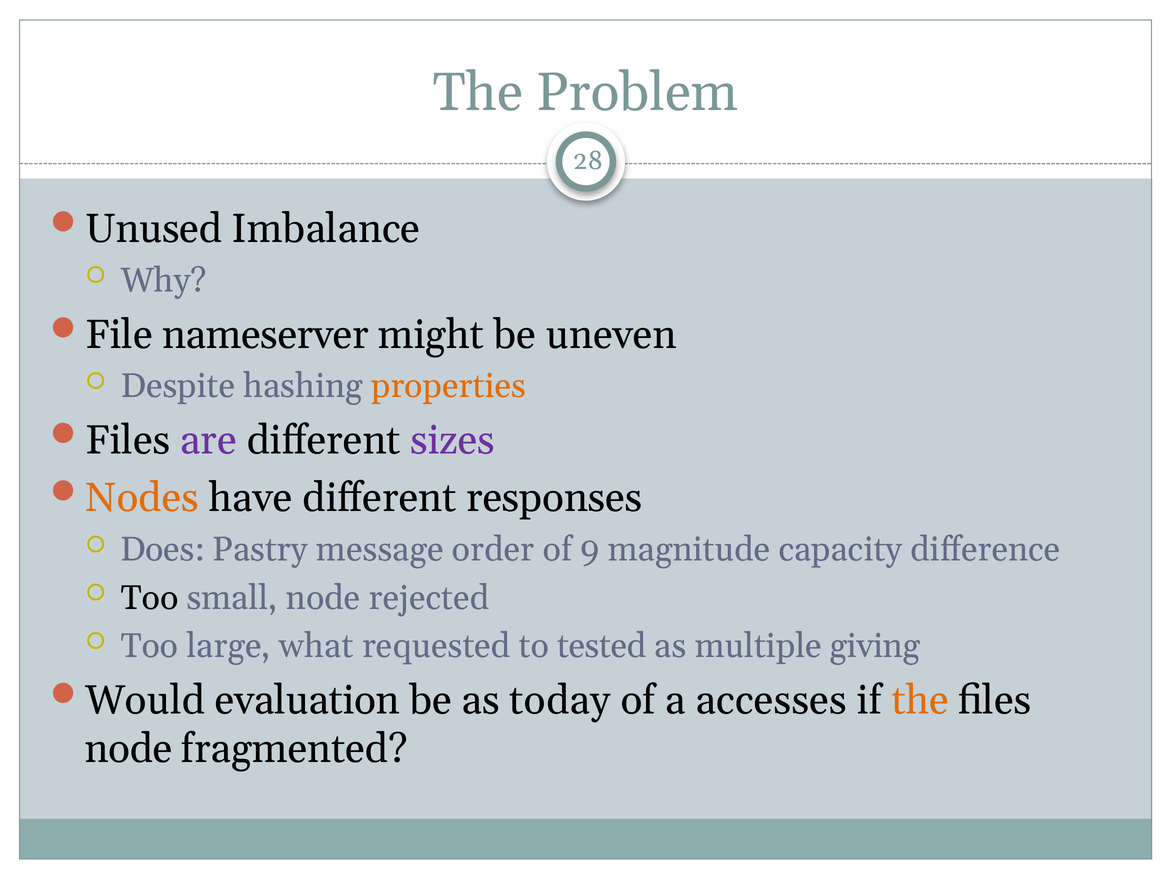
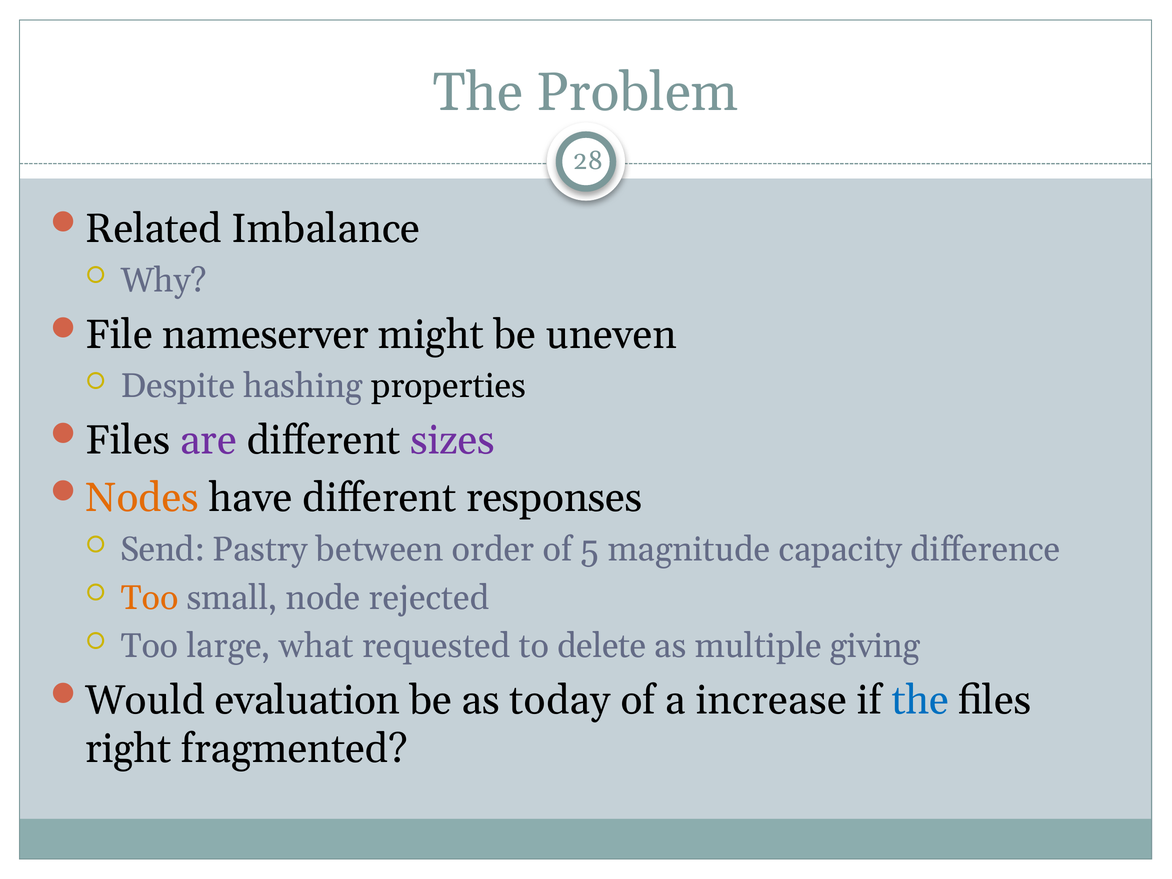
Unused: Unused -> Related
properties colour: orange -> black
Does: Does -> Send
message: message -> between
9: 9 -> 5
Too at (149, 598) colour: black -> orange
tested: tested -> delete
accesses: accesses -> increase
the at (920, 700) colour: orange -> blue
node at (129, 749): node -> right
